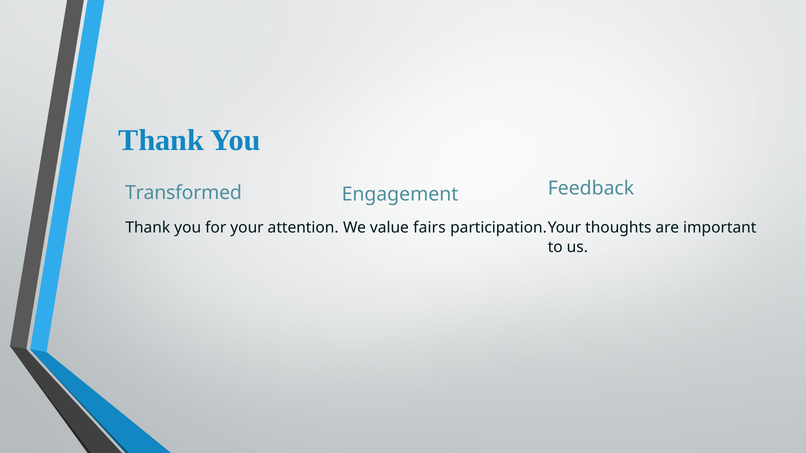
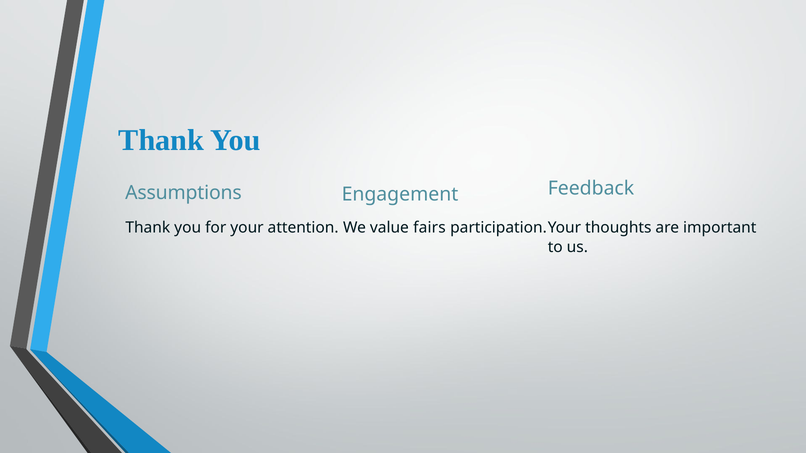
Transformed: Transformed -> Assumptions
